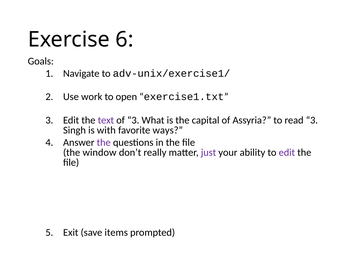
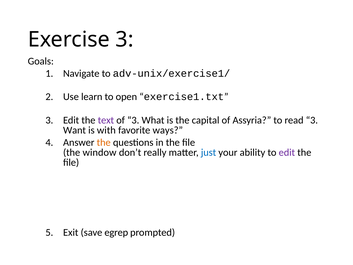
Exercise 6: 6 -> 3
work: work -> learn
Singh: Singh -> Want
the at (104, 142) colour: purple -> orange
just colour: purple -> blue
items: items -> egrep
